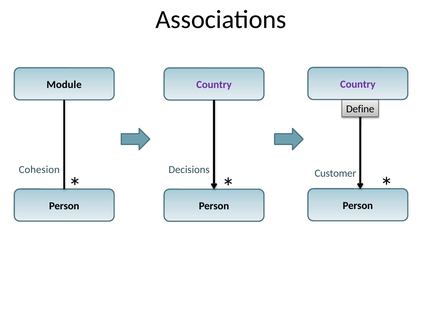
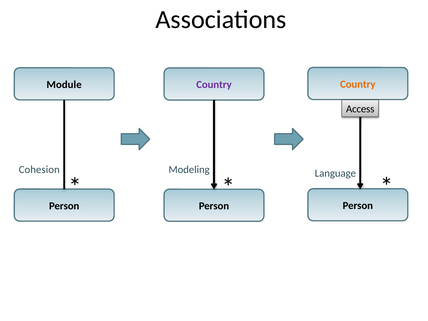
Country at (358, 84) colour: purple -> orange
Define: Define -> Access
Decisions: Decisions -> Modeling
Customer: Customer -> Language
